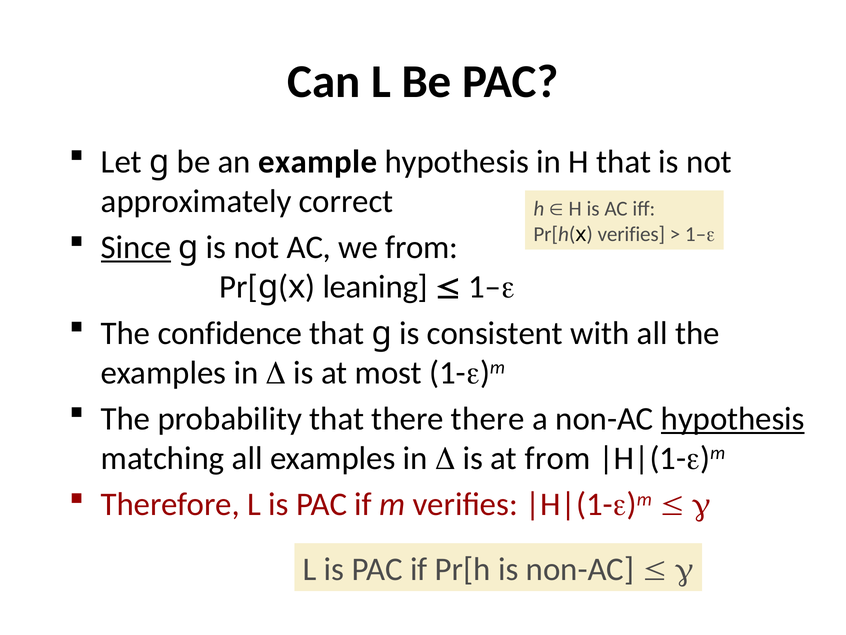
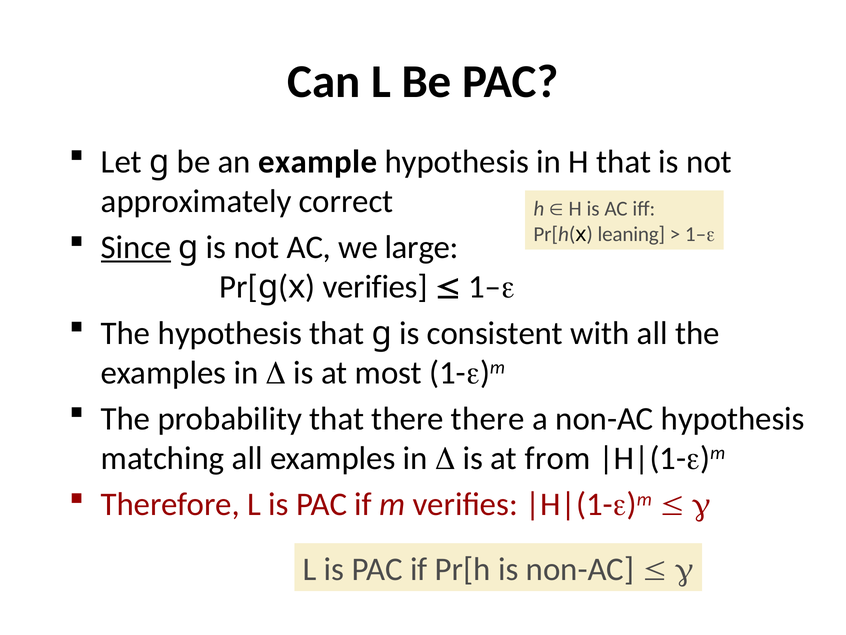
verifies at (631, 234): verifies -> leaning
we from: from -> large
leaning at (375, 287): leaning -> verifies
The confidence: confidence -> hypothesis
hypothesis at (733, 419) underline: present -> none
